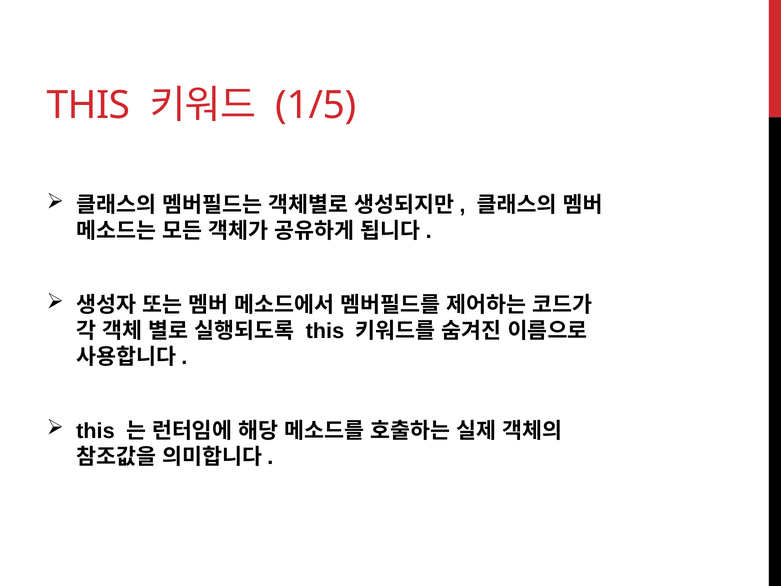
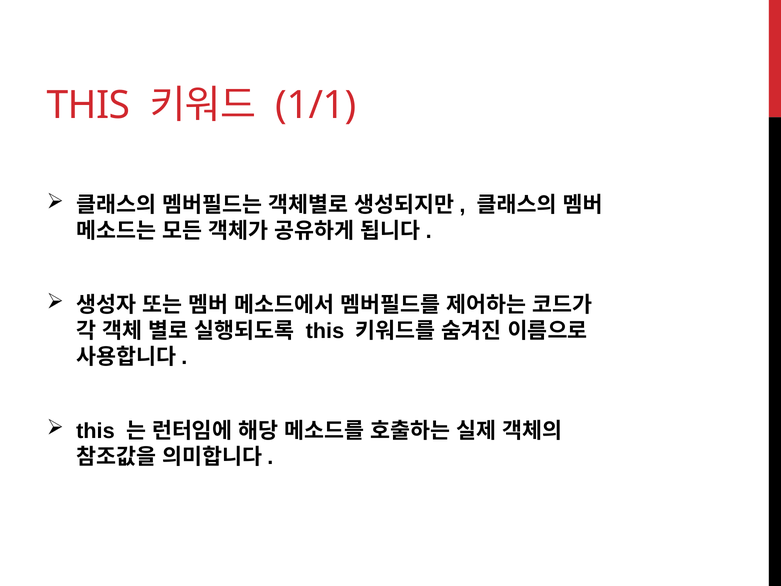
1/5: 1/5 -> 1/1
